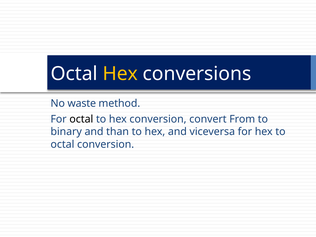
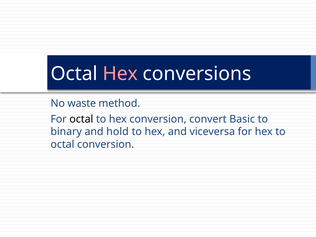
Hex at (120, 74) colour: yellow -> pink
From: From -> Basic
than: than -> hold
